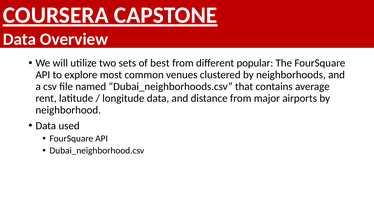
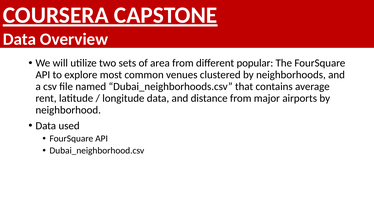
best: best -> area
